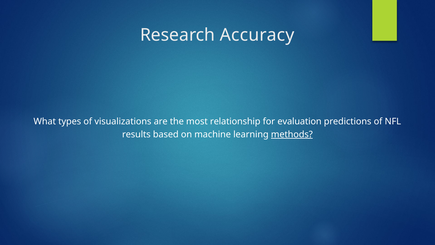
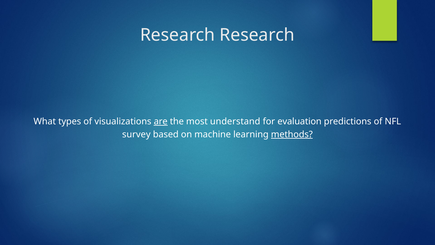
Research Accuracy: Accuracy -> Research
are underline: none -> present
relationship: relationship -> understand
results: results -> survey
